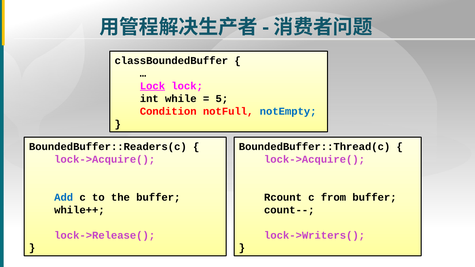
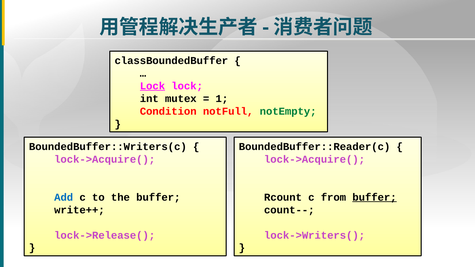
while: while -> mutex
5: 5 -> 1
notEmpty colour: blue -> green
BoundedBuffer::Readers(c: BoundedBuffer::Readers(c -> BoundedBuffer::Writers(c
BoundedBuffer::Thread(c: BoundedBuffer::Thread(c -> BoundedBuffer::Reader(c
buffer at (375, 197) underline: none -> present
while++: while++ -> write++
